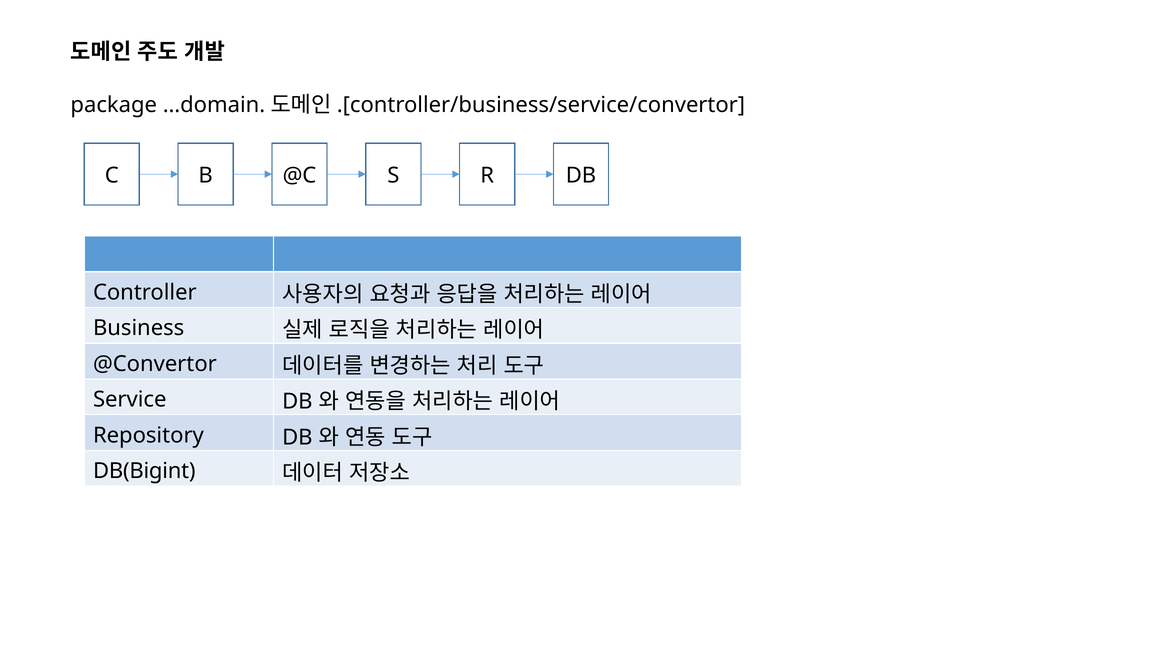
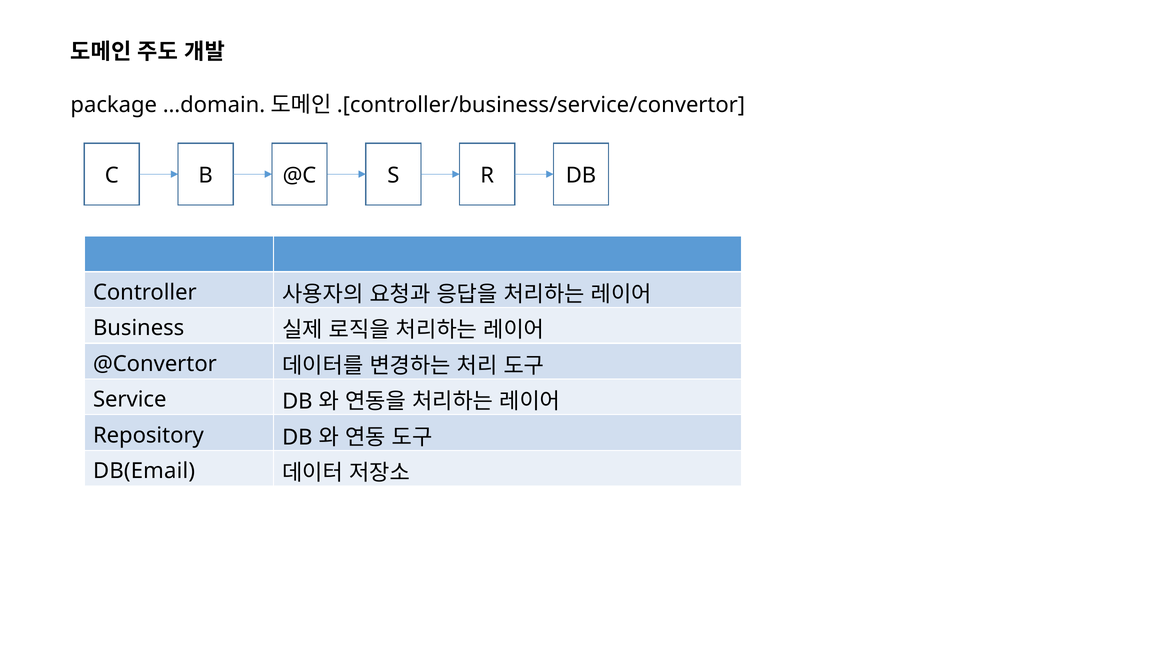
DB(Bigint: DB(Bigint -> DB(Email
